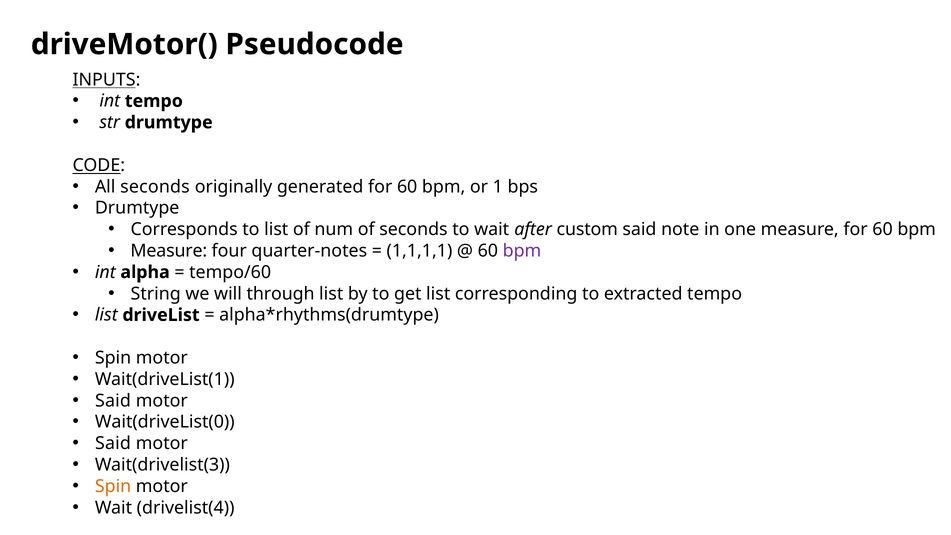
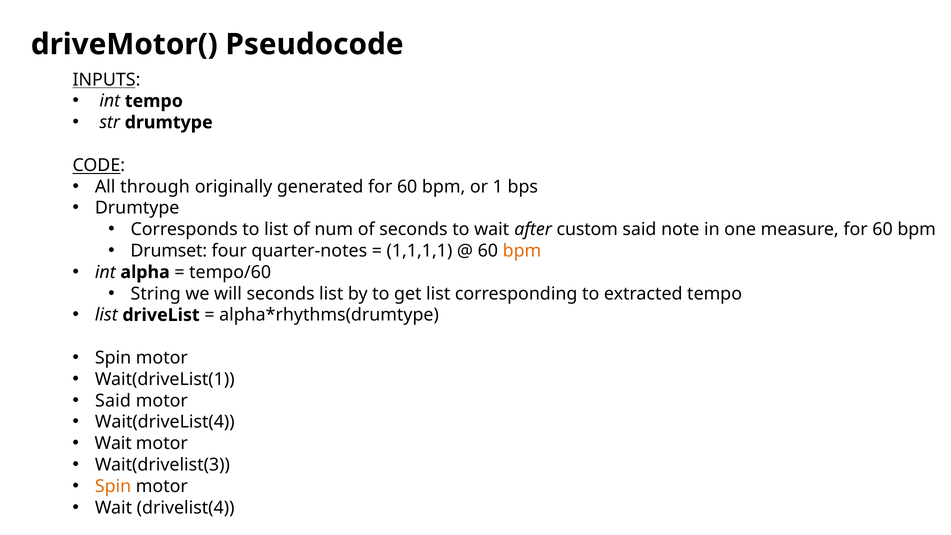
All seconds: seconds -> through
Measure at (169, 251): Measure -> Drumset
bpm at (522, 251) colour: purple -> orange
will through: through -> seconds
Wait(driveList(0: Wait(driveList(0 -> Wait(driveList(4
Said at (113, 443): Said -> Wait
